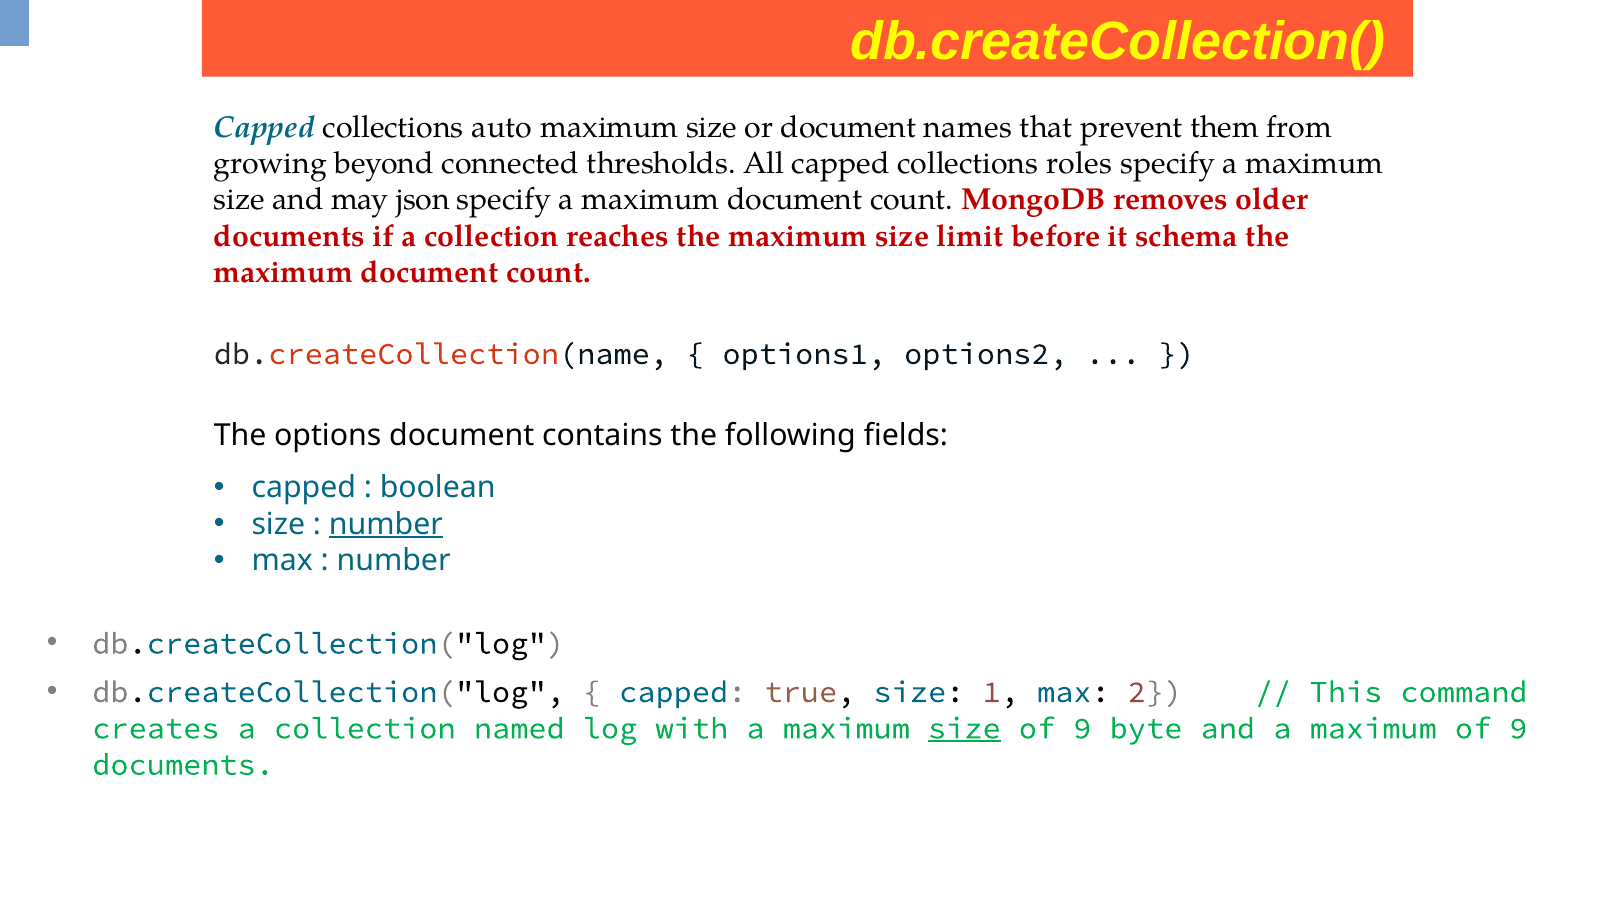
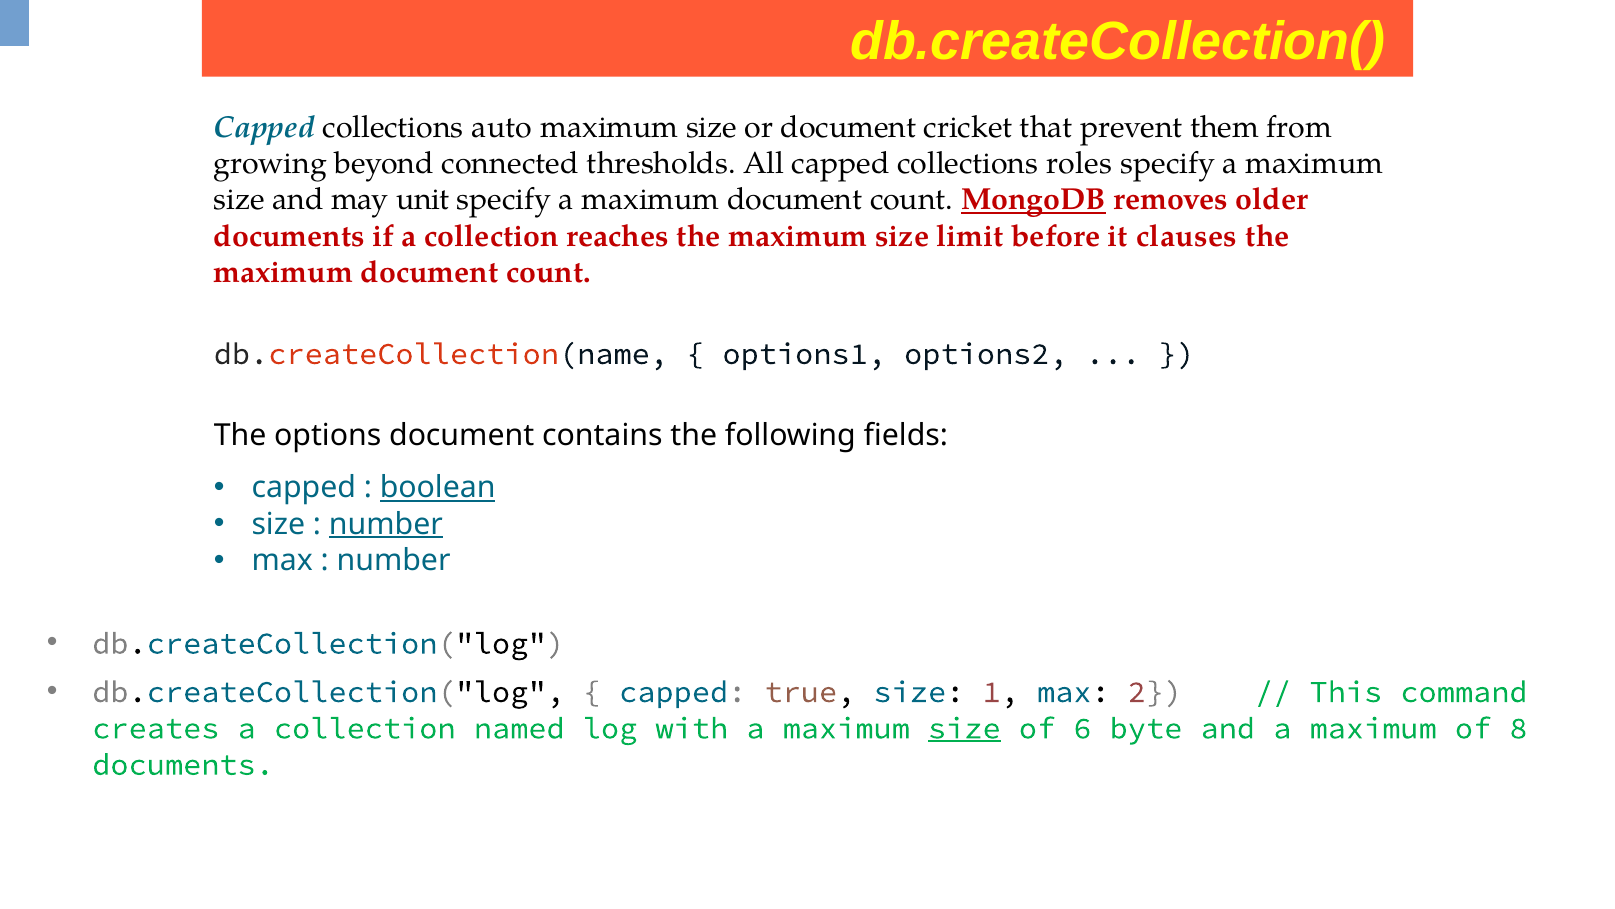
names: names -> cricket
json: json -> unit
MongoDB underline: none -> present
schema: schema -> clauses
boolean underline: none -> present
9 at (1082, 728): 9 -> 6
maximum of 9: 9 -> 8
